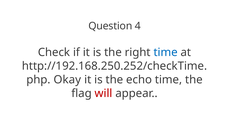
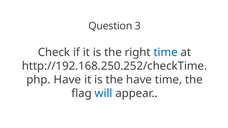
4: 4 -> 3
Okay at (67, 80): Okay -> Have
the echo: echo -> have
will colour: red -> blue
